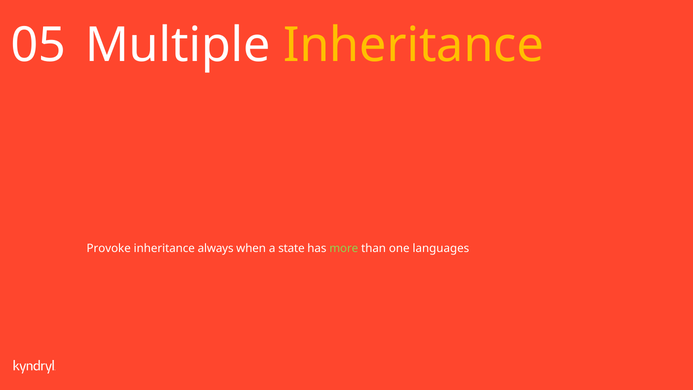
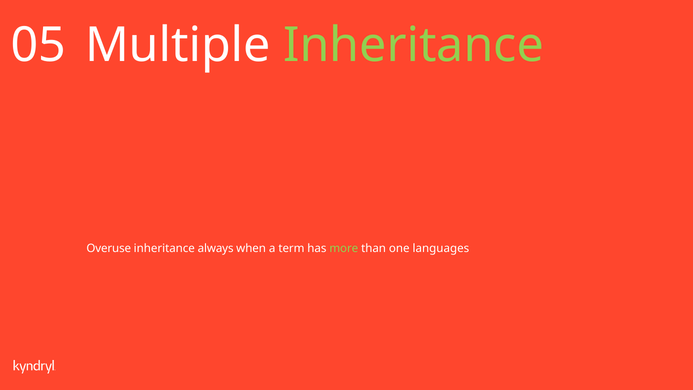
Inheritance at (414, 45) colour: yellow -> light green
Provoke: Provoke -> Overuse
state: state -> term
